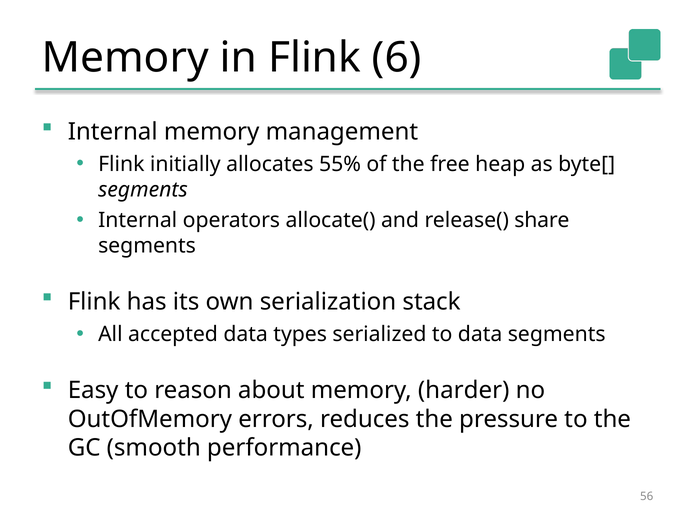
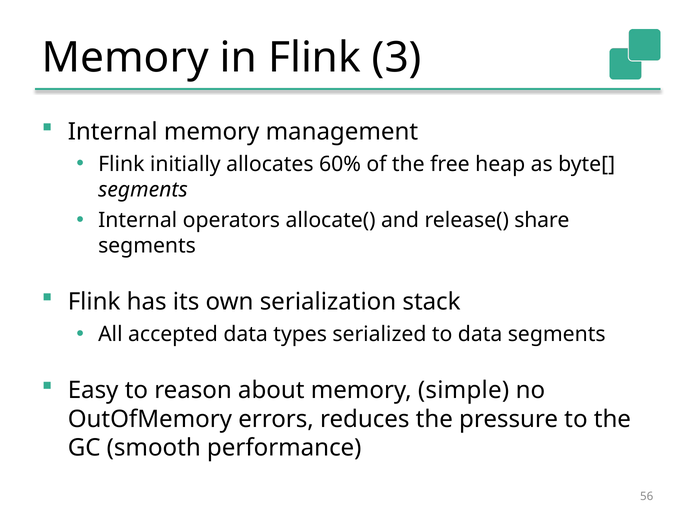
6: 6 -> 3
55%: 55% -> 60%
harder: harder -> simple
